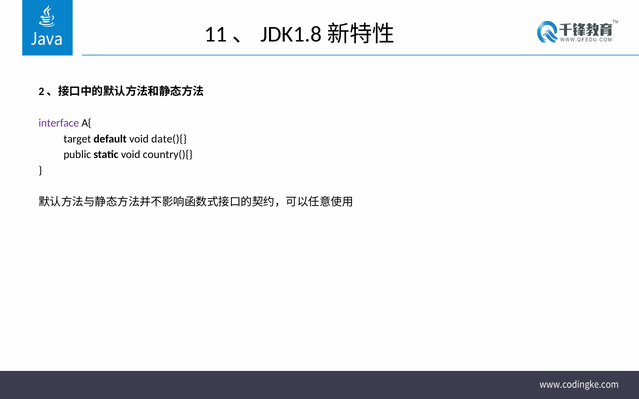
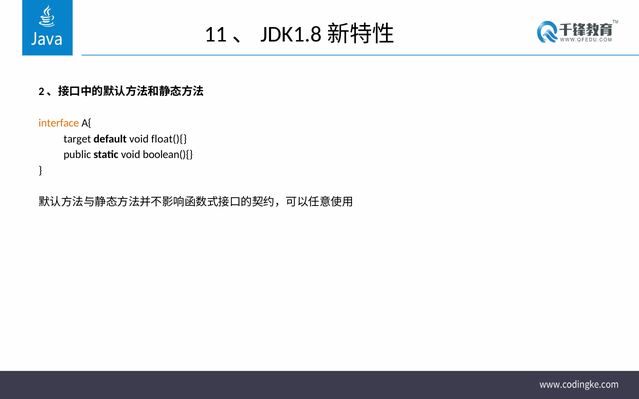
interface colour: purple -> orange
date(){: date(){ -> float(){
country(){: country(){ -> boolean(){
